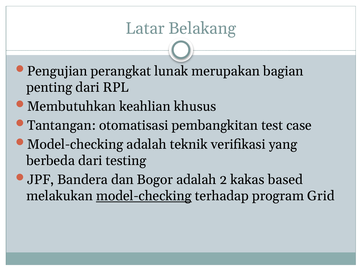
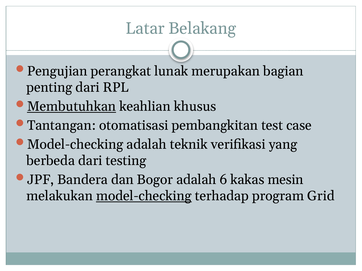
Membutuhkan underline: none -> present
2: 2 -> 6
based: based -> mesin
